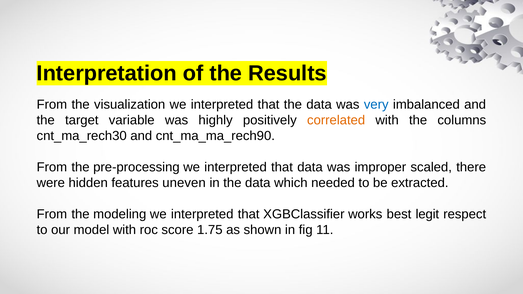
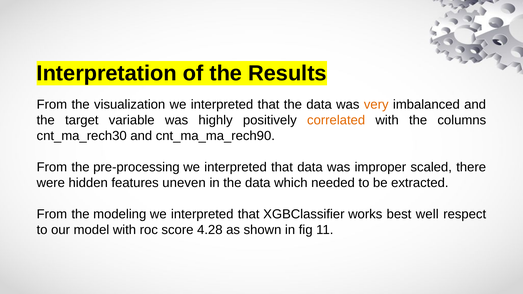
very colour: blue -> orange
legit: legit -> well
1.75: 1.75 -> 4.28
